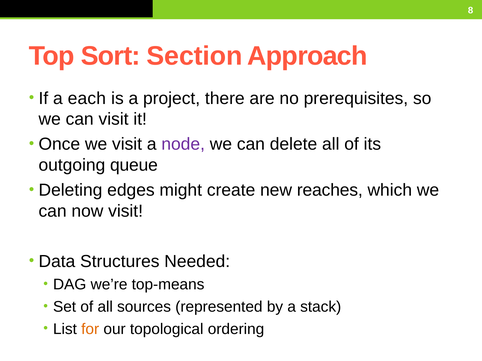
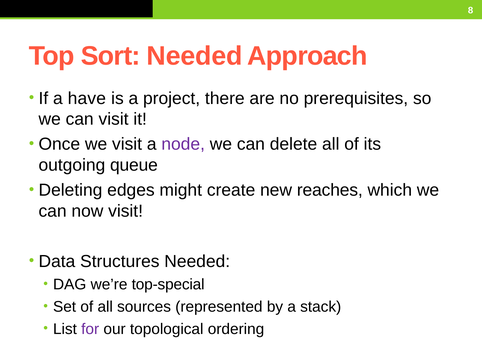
Sort Section: Section -> Needed
each: each -> have
top-means: top-means -> top-special
for colour: orange -> purple
